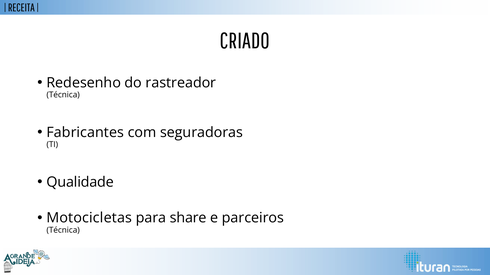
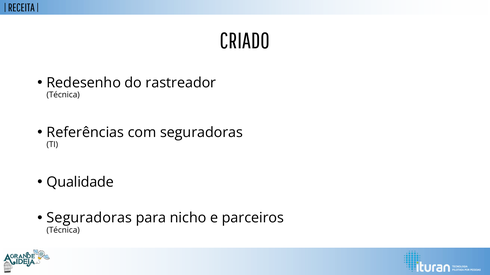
Fabricantes: Fabricantes -> Referências
Motocicletas at (89, 218): Motocicletas -> Seguradoras
share: share -> nicho
